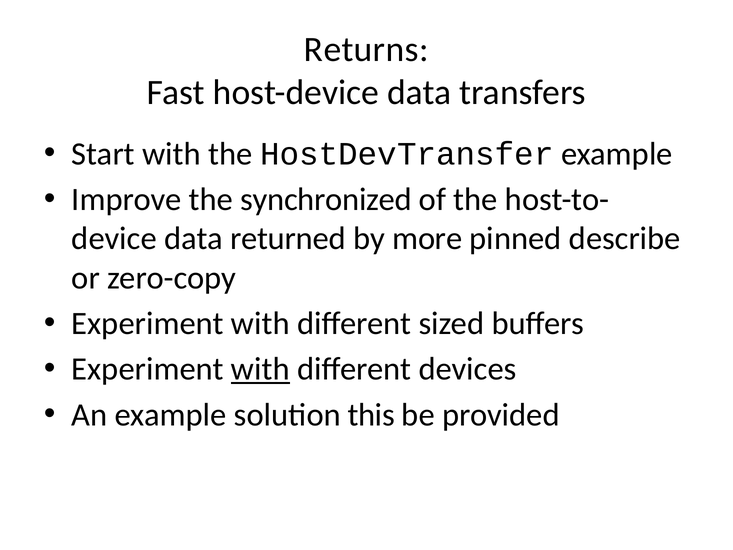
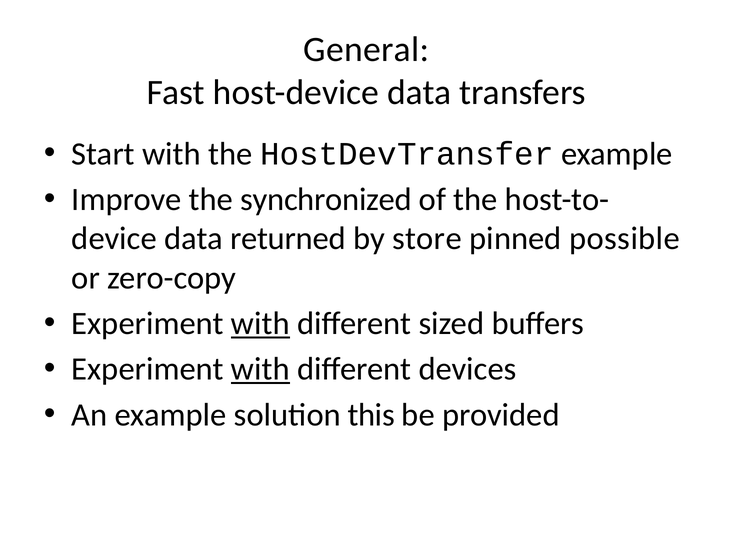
Returns: Returns -> General
more: more -> store
describe: describe -> possible
with at (260, 323) underline: none -> present
